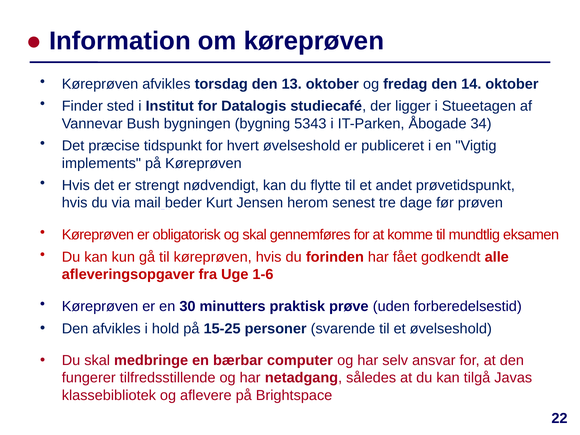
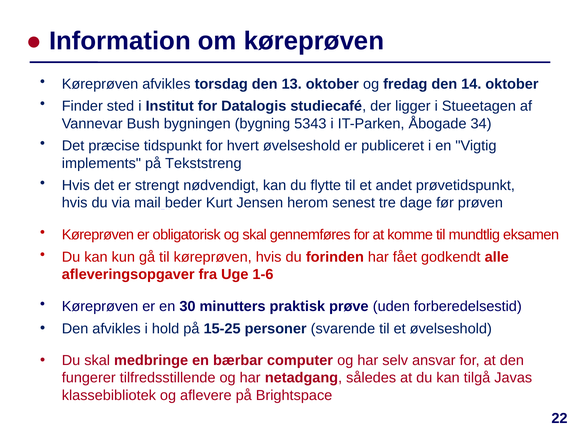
på Køreprøven: Køreprøven -> Tekststreng
